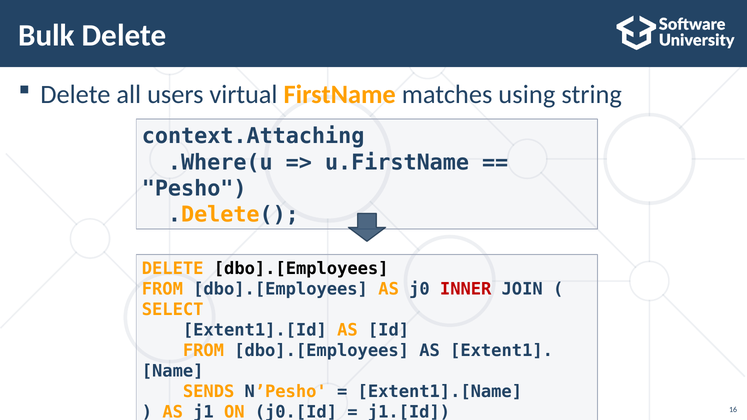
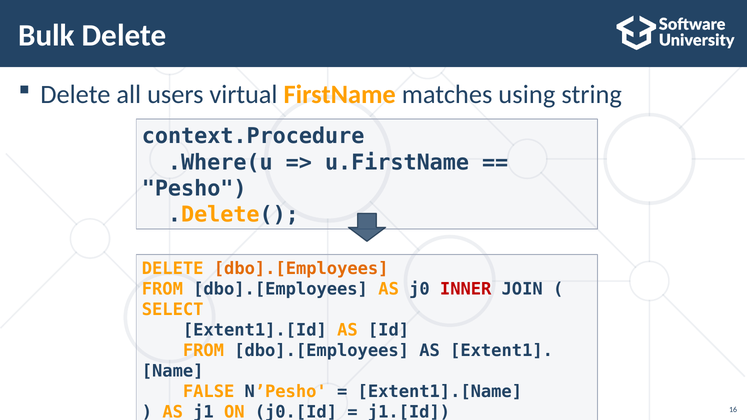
context.Attaching: context.Attaching -> context.Procedure
dbo].[Employees at (301, 269) colour: black -> orange
SENDS: SENDS -> FALSE
